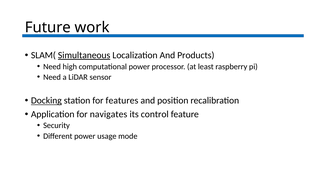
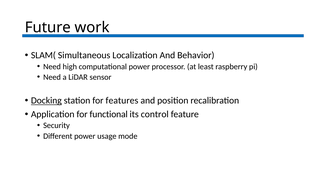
Simultaneous underline: present -> none
Products: Products -> Behavior
navigates: navigates -> functional
